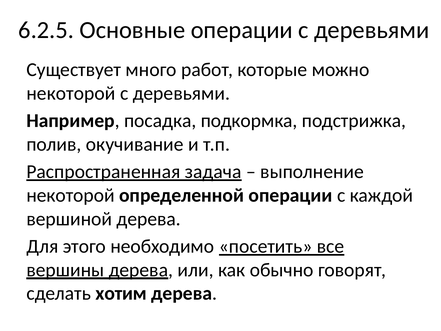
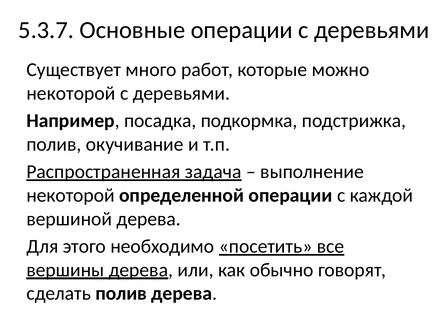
6.2.5: 6.2.5 -> 5.3.7
сделать хотим: хотим -> полив
